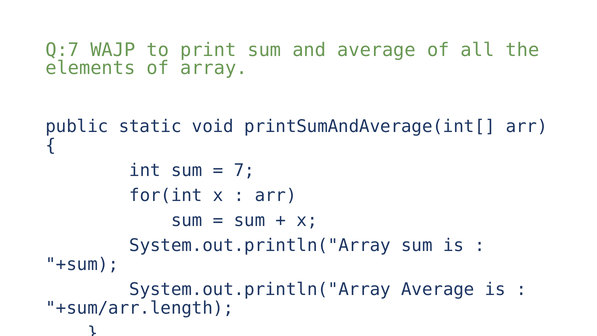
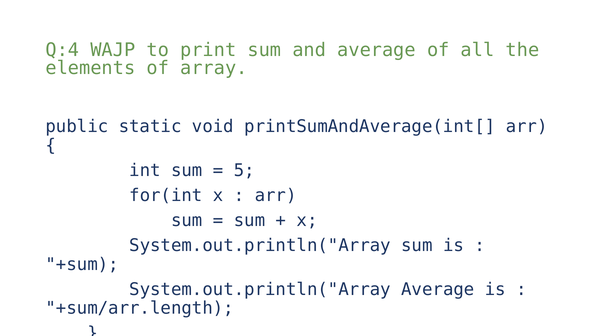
Q:7: Q:7 -> Q:4
7: 7 -> 5
